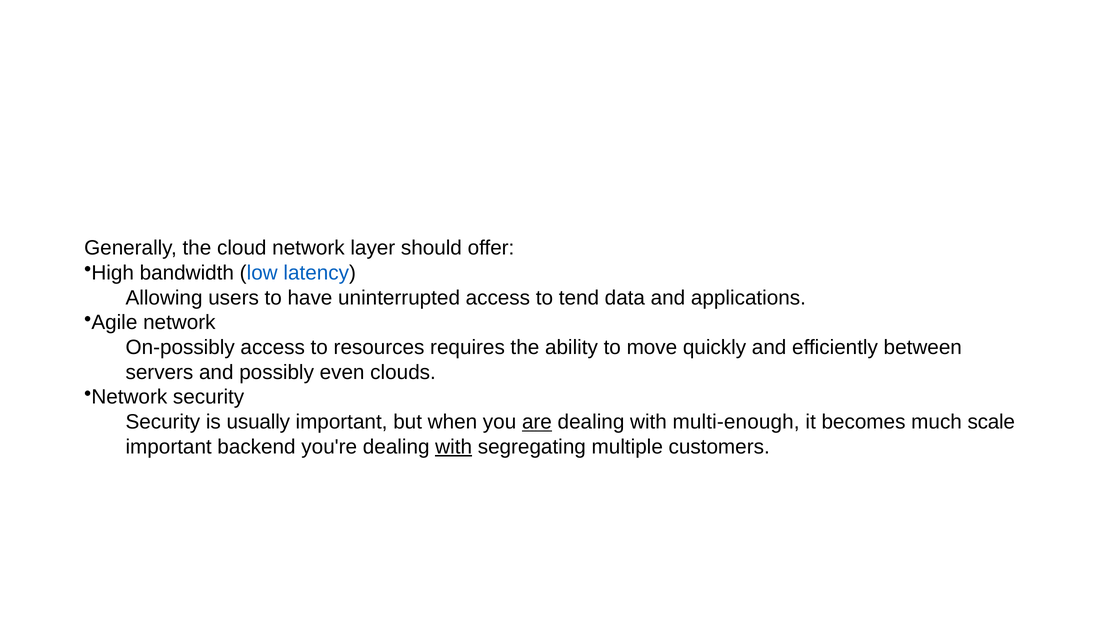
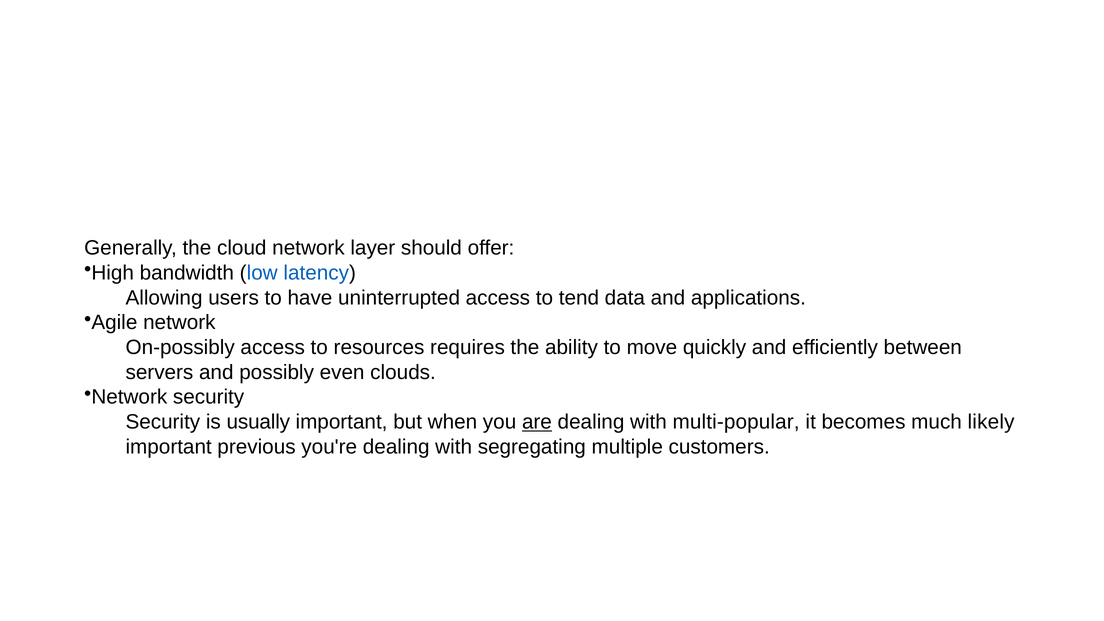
multi-enough: multi-enough -> multi-popular
scale: scale -> likely
backend: backend -> previous
with at (454, 447) underline: present -> none
